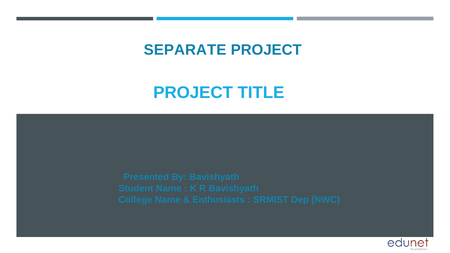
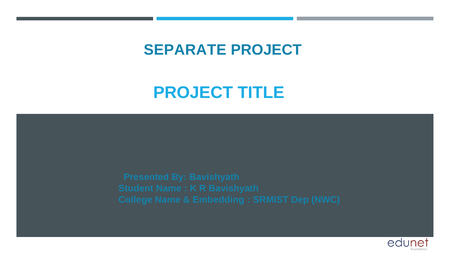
Enthusiasts: Enthusiasts -> Embedding
